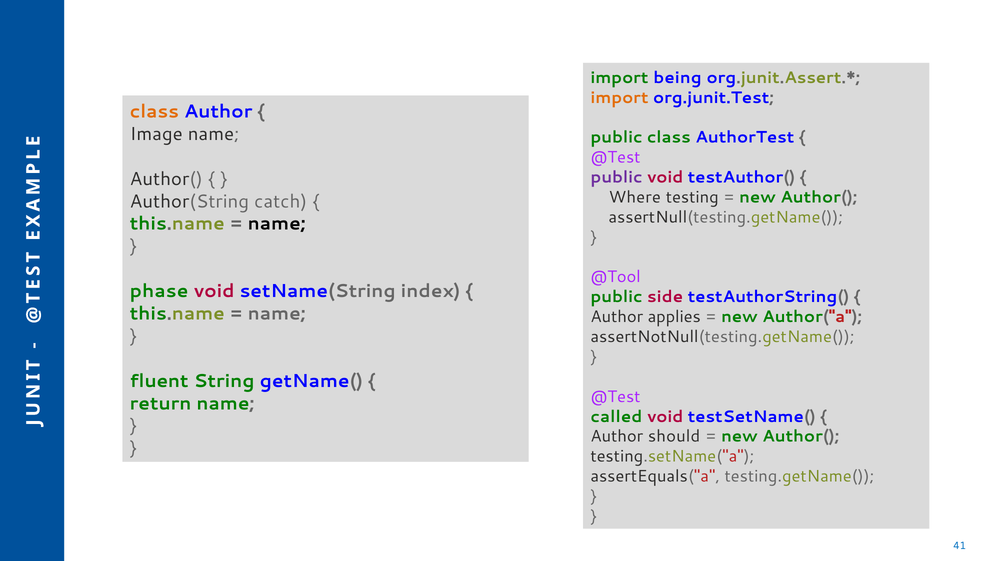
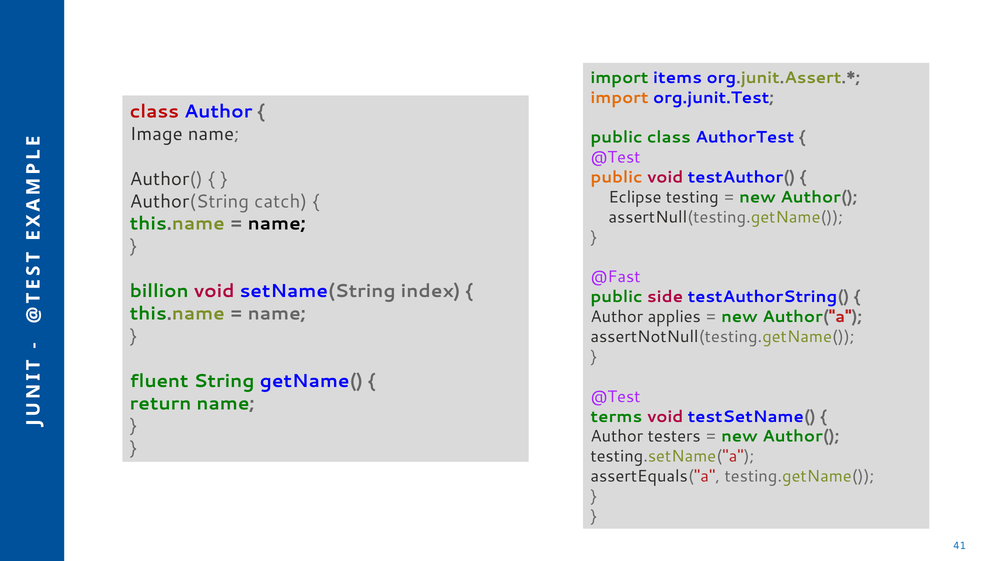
being: being -> items
class at (154, 112) colour: orange -> red
public at (616, 177) colour: purple -> orange
Where: Where -> Eclipse
@Tool: @Tool -> @Fast
phase: phase -> billion
called: called -> terms
should: should -> testers
